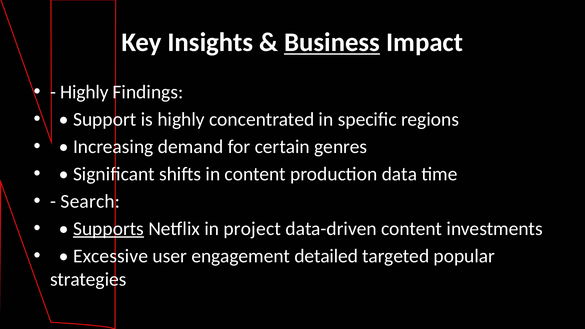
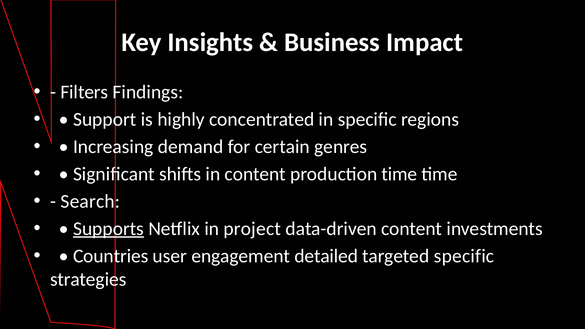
Business underline: present -> none
Highly at (84, 92): Highly -> Filters
production data: data -> time
Excessive: Excessive -> Countries
targeted popular: popular -> specific
